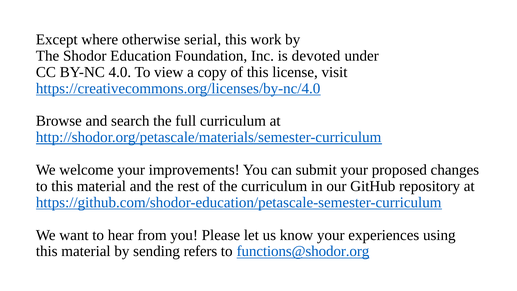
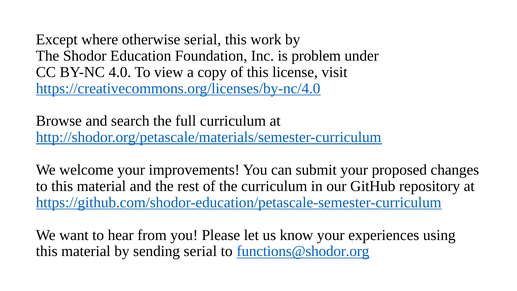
devoted: devoted -> problem
sending refers: refers -> serial
